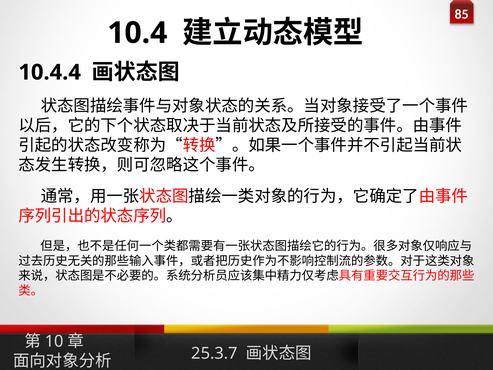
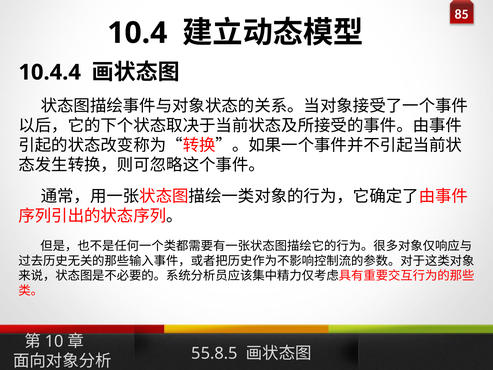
25.3.7: 25.3.7 -> 55.8.5
